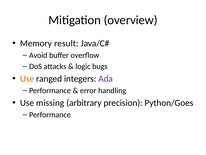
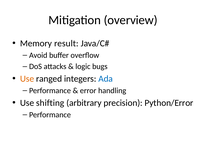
Ada colour: purple -> blue
missing: missing -> shifting
Python/Goes: Python/Goes -> Python/Error
